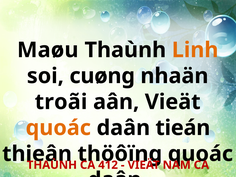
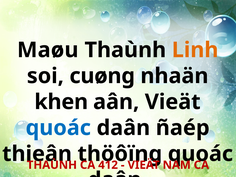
troãi: troãi -> khen
quoác at (58, 128) colour: orange -> blue
tieán: tieán -> ñaép
